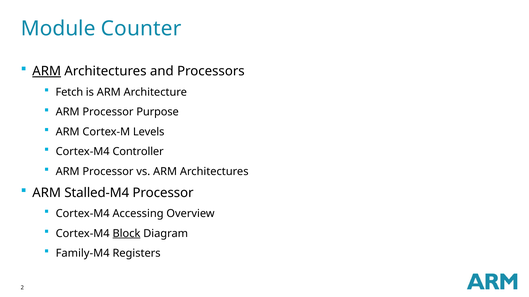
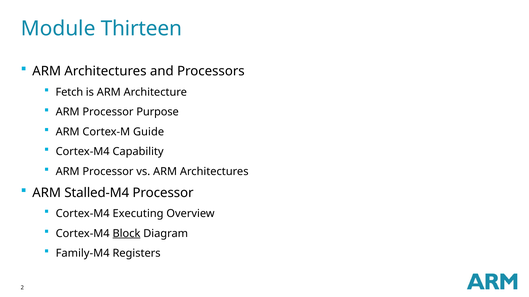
Counter: Counter -> Thirteen
ARM at (47, 71) underline: present -> none
Levels: Levels -> Guide
Controller: Controller -> Capability
Accessing: Accessing -> Executing
